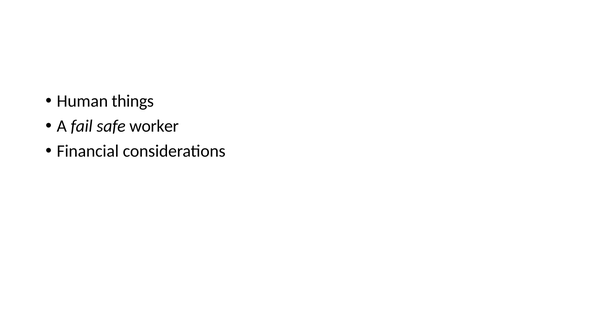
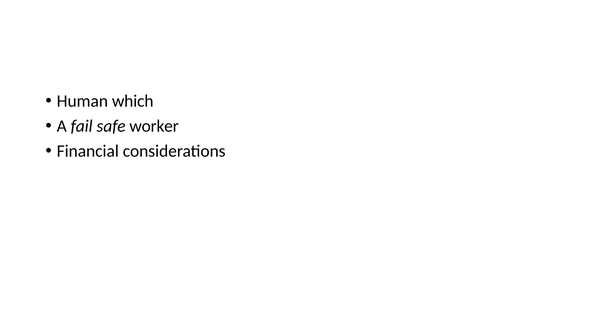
things: things -> which
